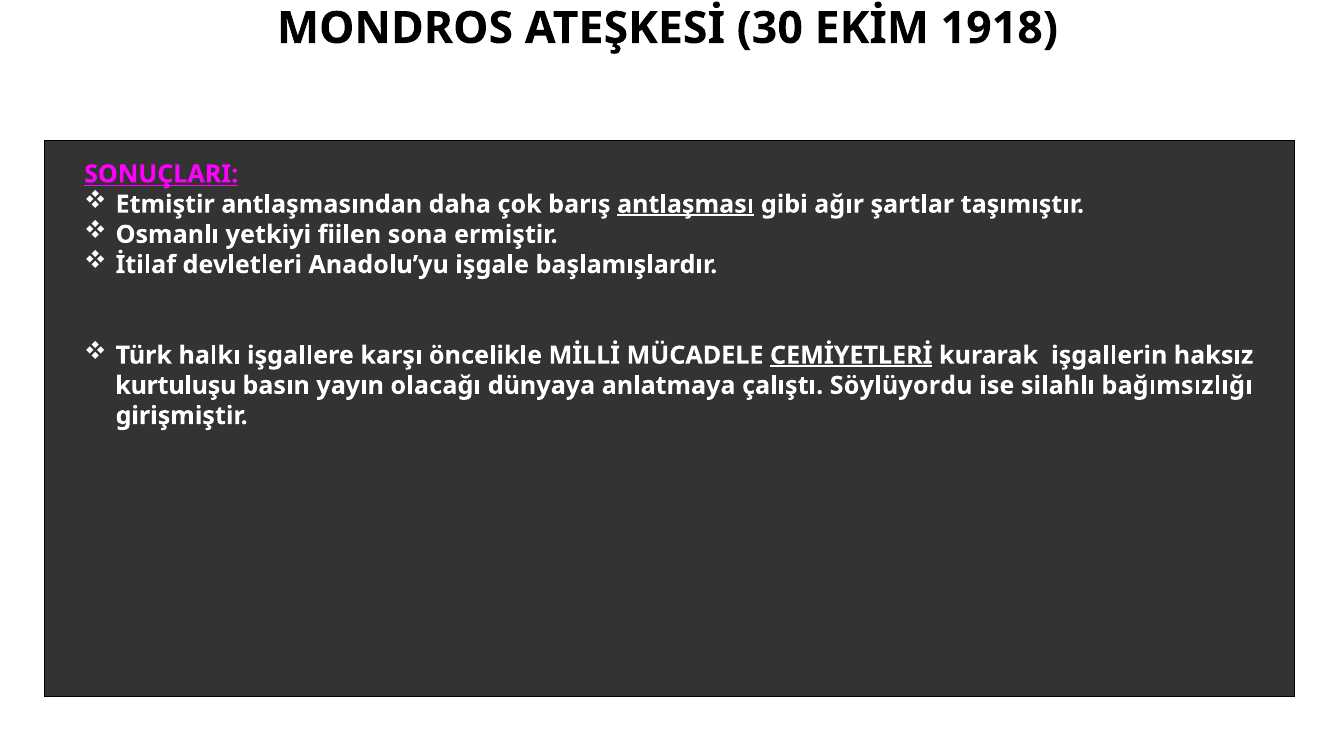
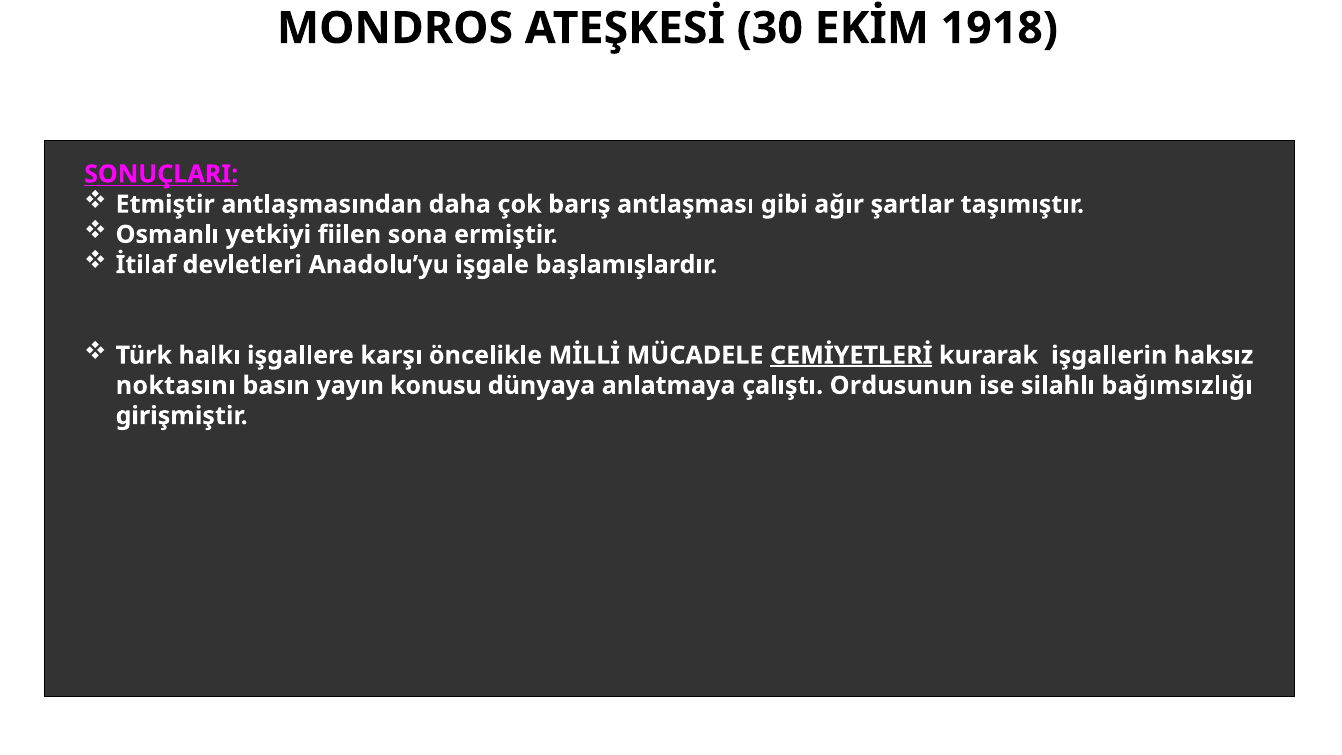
antlaşması underline: present -> none
kurtuluşu: kurtuluşu -> noktasını
olacağı: olacağı -> konusu
Söylüyordu: Söylüyordu -> Ordusunun
